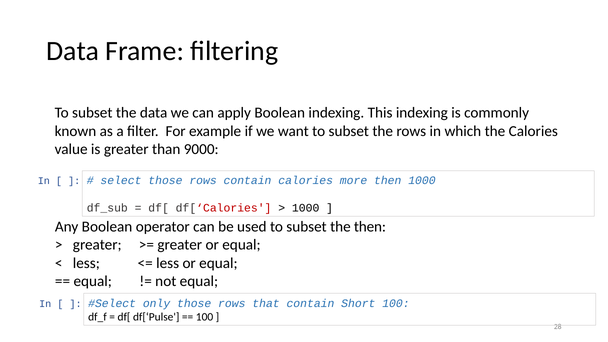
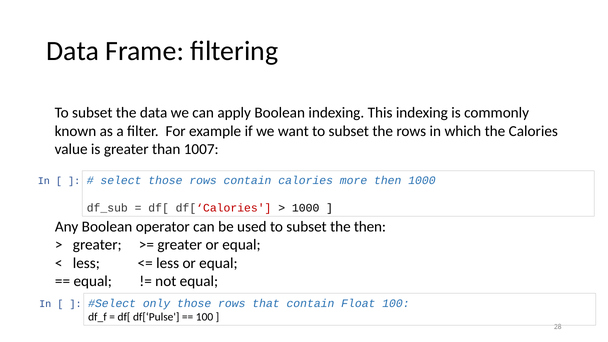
9000: 9000 -> 1007
Short: Short -> Float
